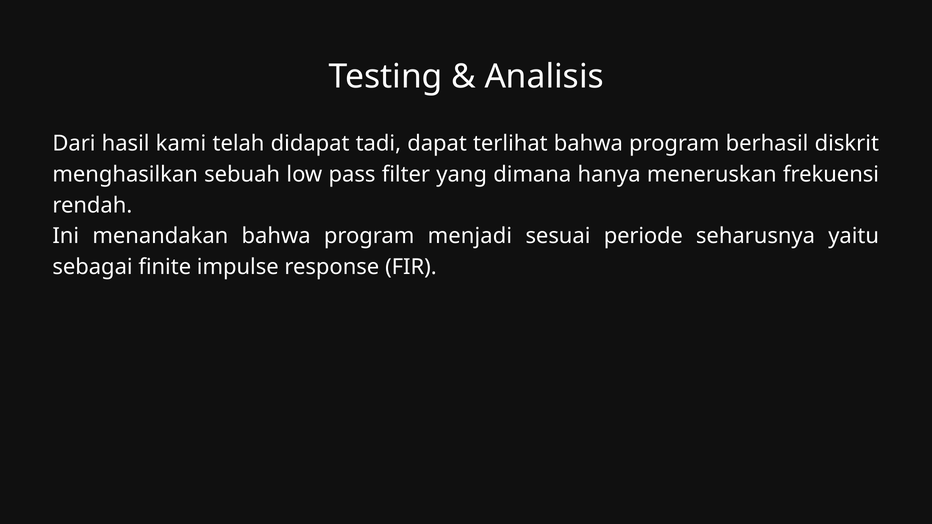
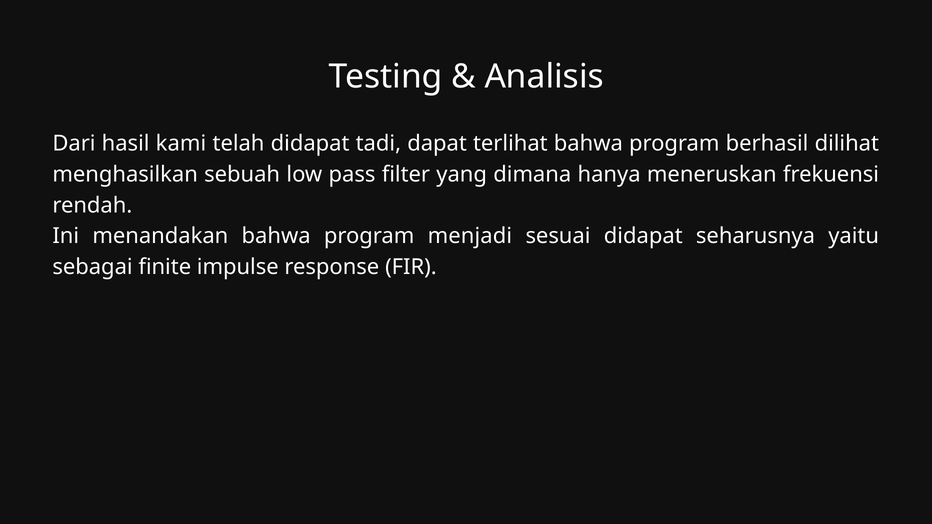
diskrit: diskrit -> dilihat
sesuai periode: periode -> didapat
